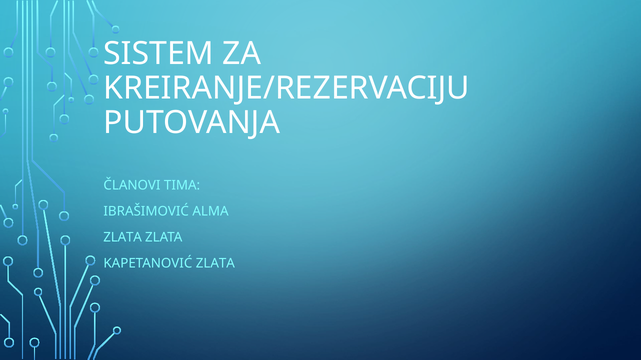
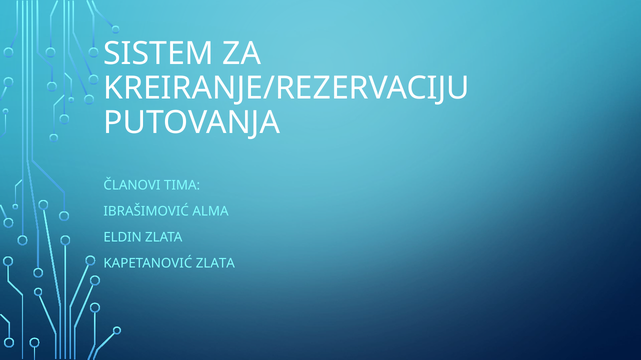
ZLATA at (123, 238): ZLATA -> ELDIN
